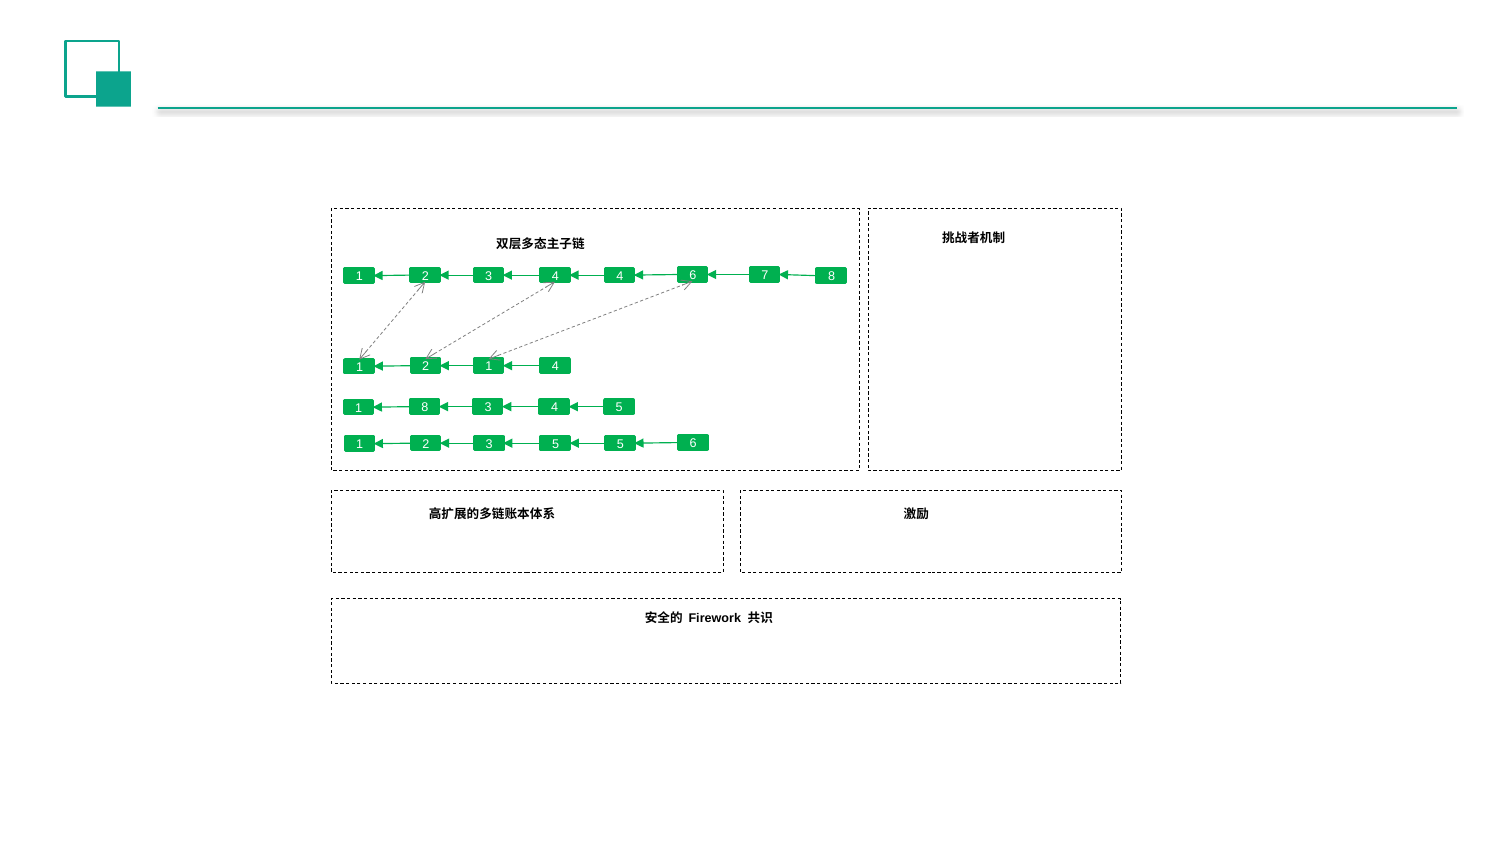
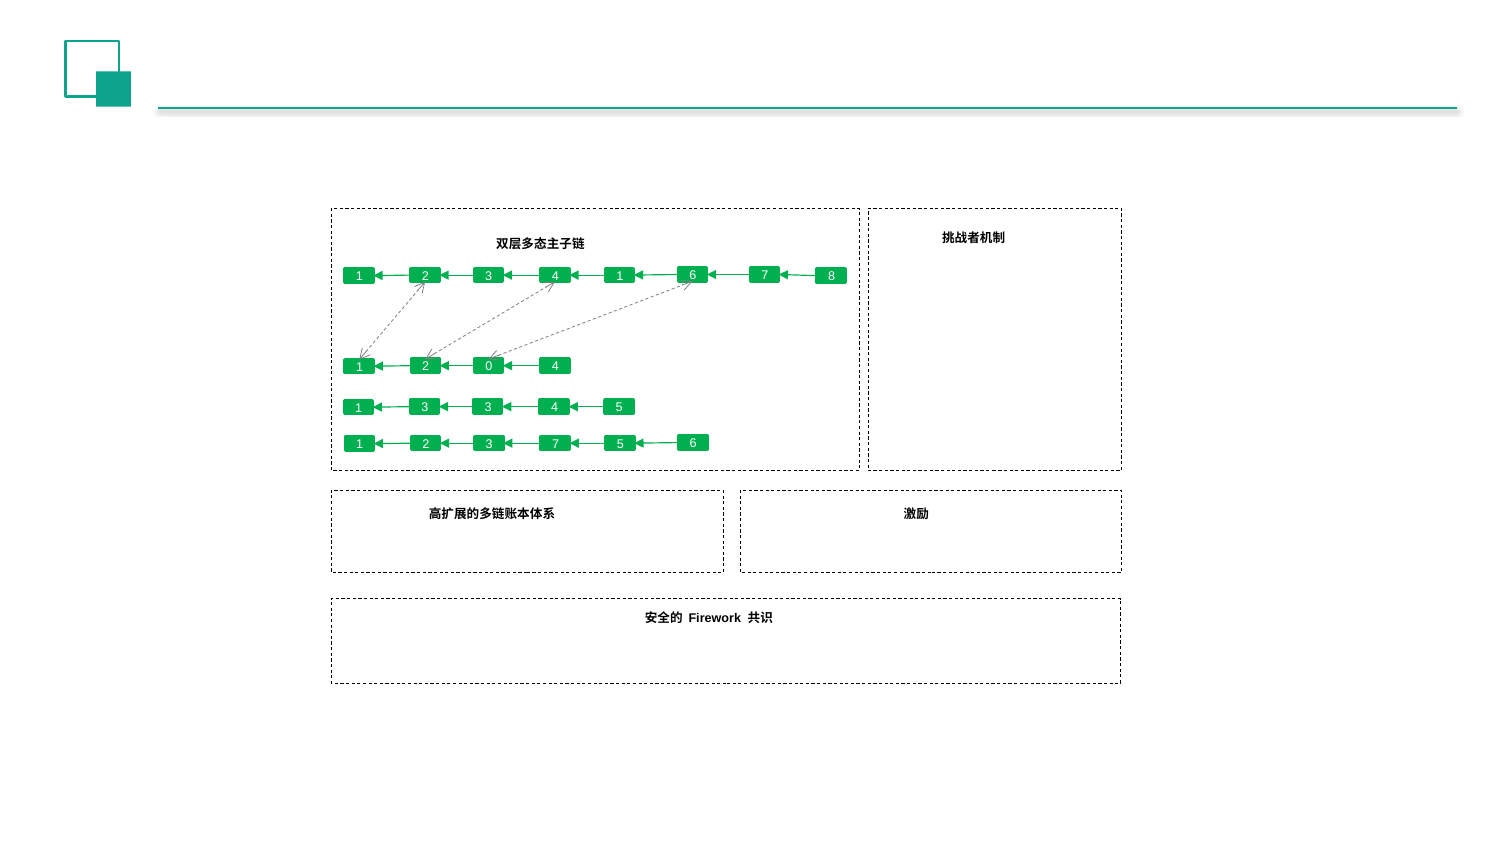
3 4 4: 4 -> 1
2 1: 1 -> 0
1 8: 8 -> 3
3 5: 5 -> 7
